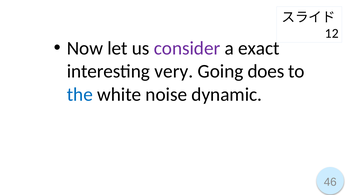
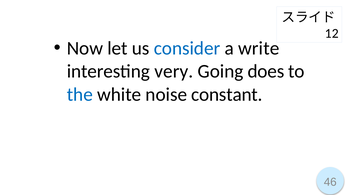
consider colour: purple -> blue
exact: exact -> write
dynamic: dynamic -> constant
